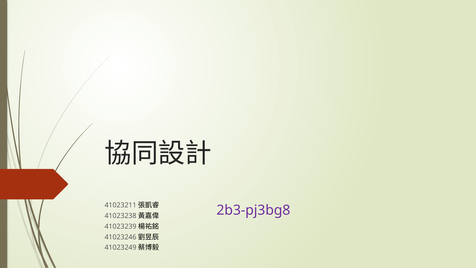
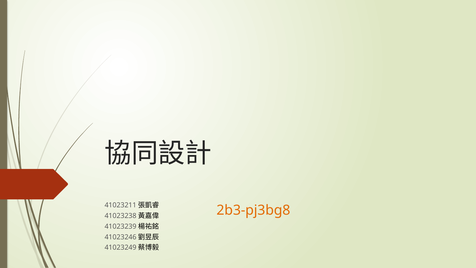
2b3-pj3bg8 colour: purple -> orange
